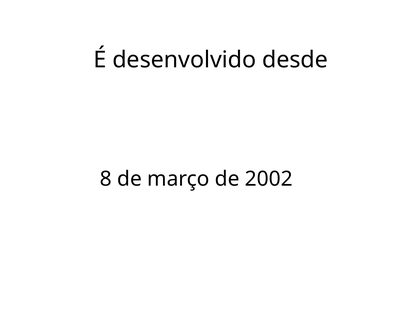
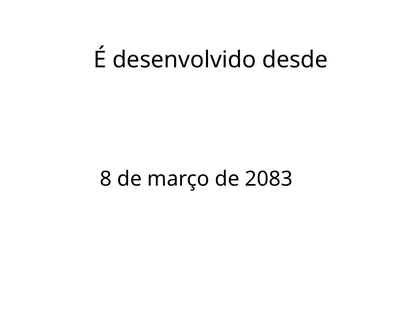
2002: 2002 -> 2083
